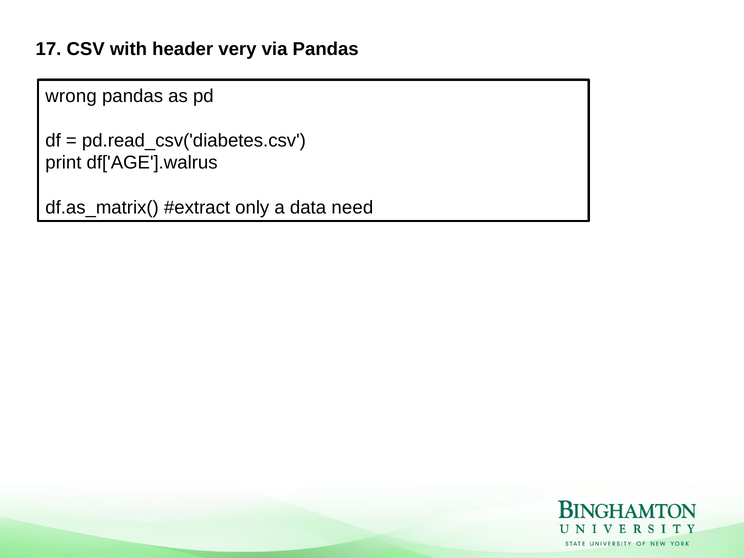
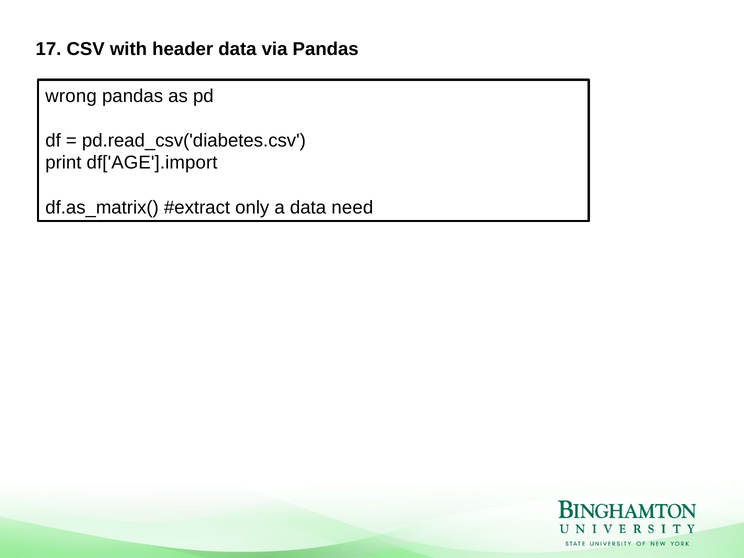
header very: very -> data
df['AGE'].walrus: df['AGE'].walrus -> df['AGE'].import
